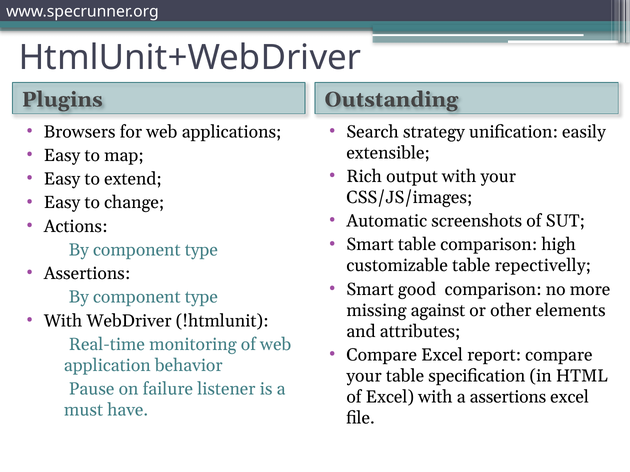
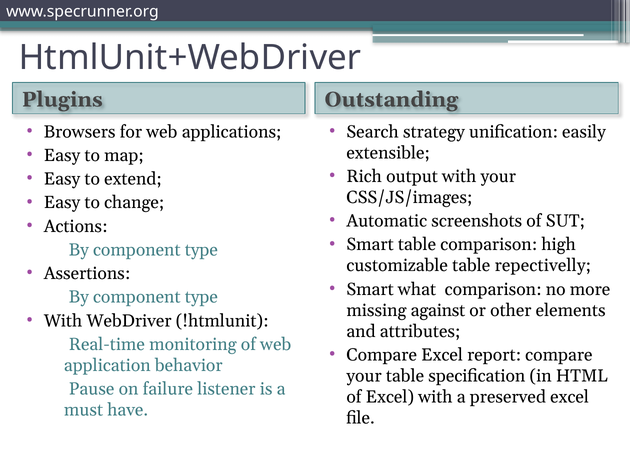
good: good -> what
a assertions: assertions -> preserved
